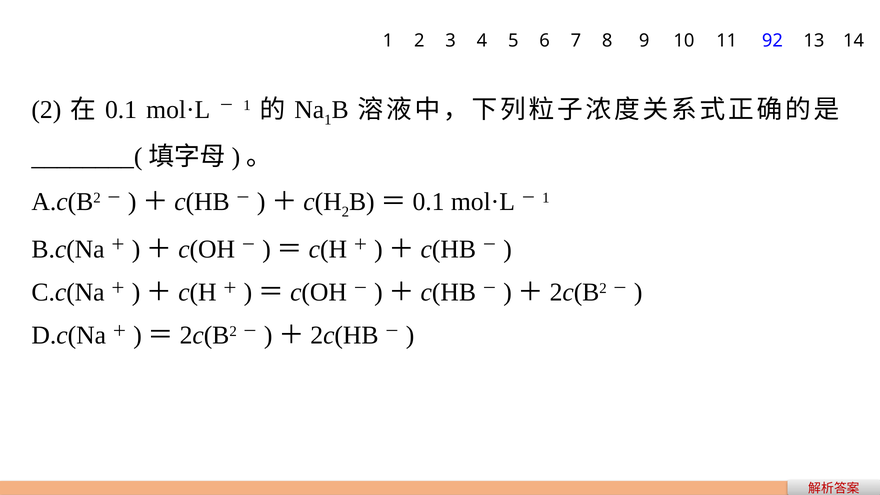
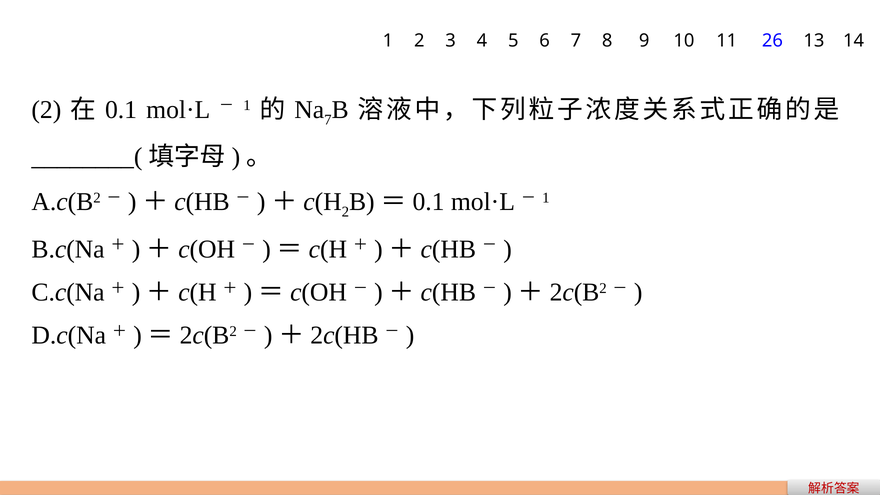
92: 92 -> 26
1 at (328, 120): 1 -> 7
